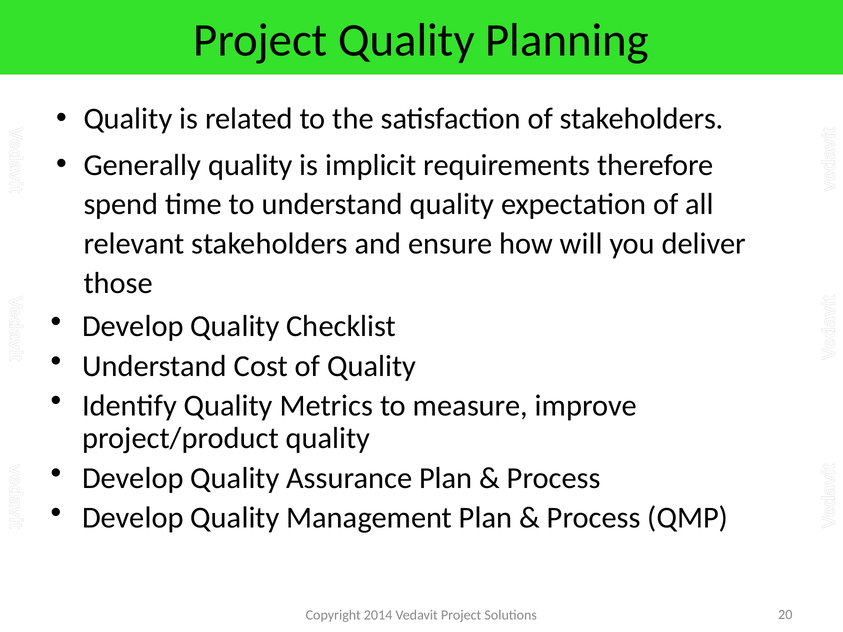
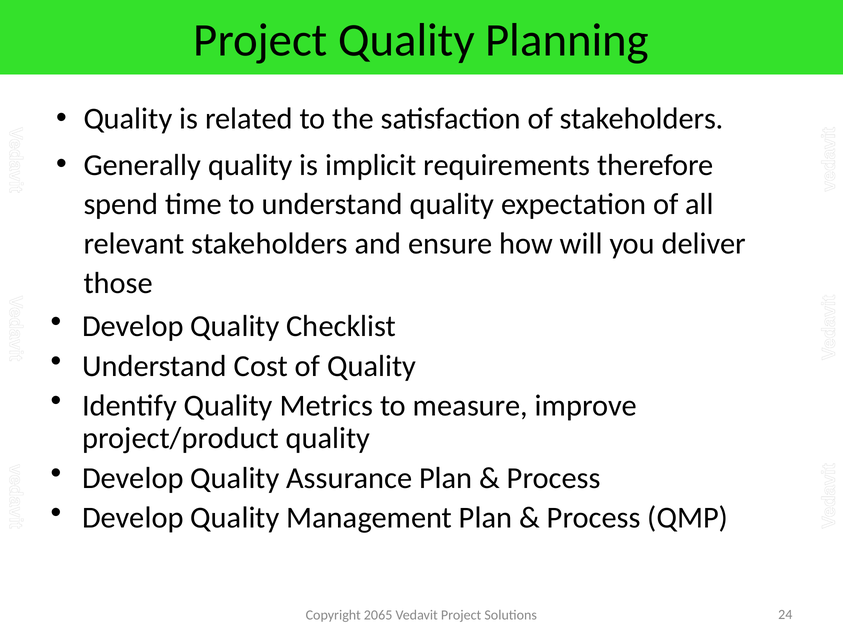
2014: 2014 -> 2065
20: 20 -> 24
